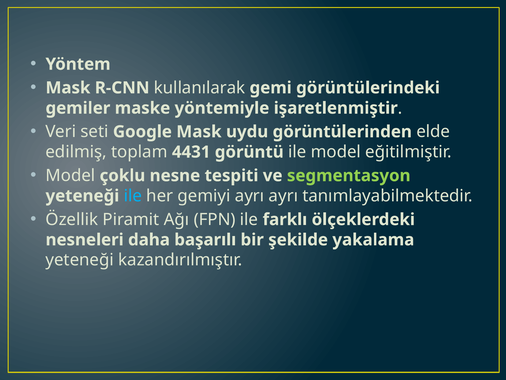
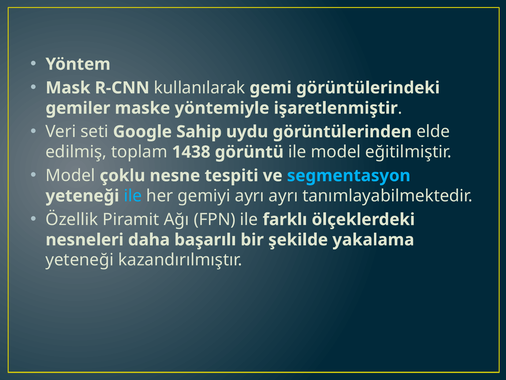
Google Mask: Mask -> Sahip
4431: 4431 -> 1438
segmentasyon colour: light green -> light blue
